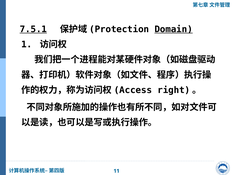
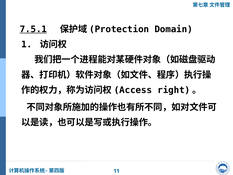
Domain underline: present -> none
